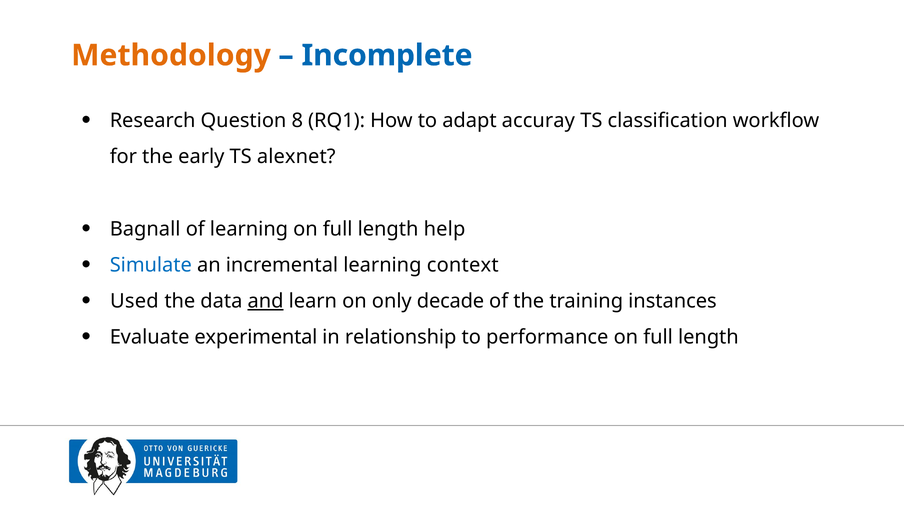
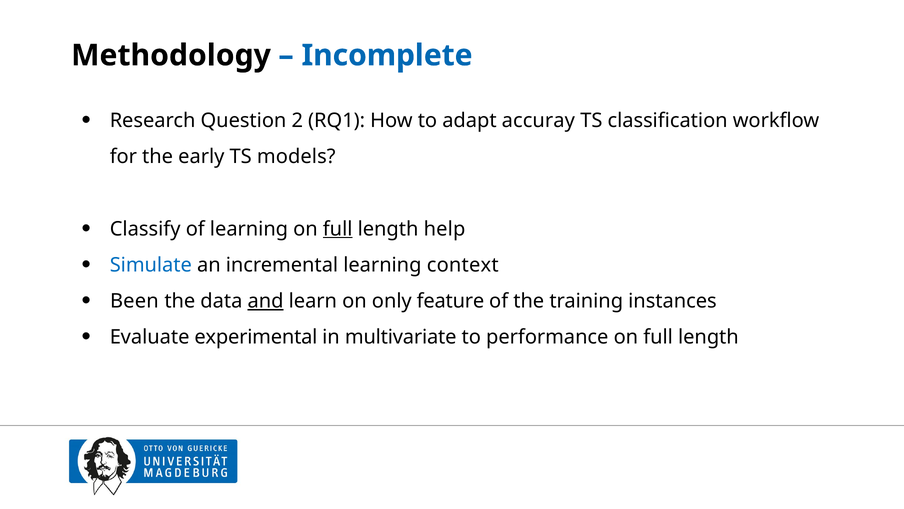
Methodology colour: orange -> black
8: 8 -> 2
alexnet: alexnet -> models
Bagnall: Bagnall -> Classify
full at (338, 229) underline: none -> present
Used: Used -> Been
decade: decade -> feature
relationship: relationship -> multivariate
